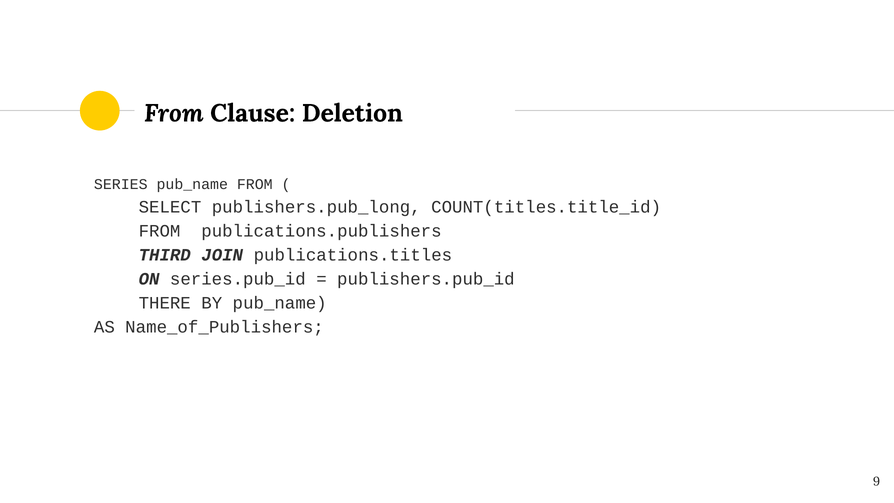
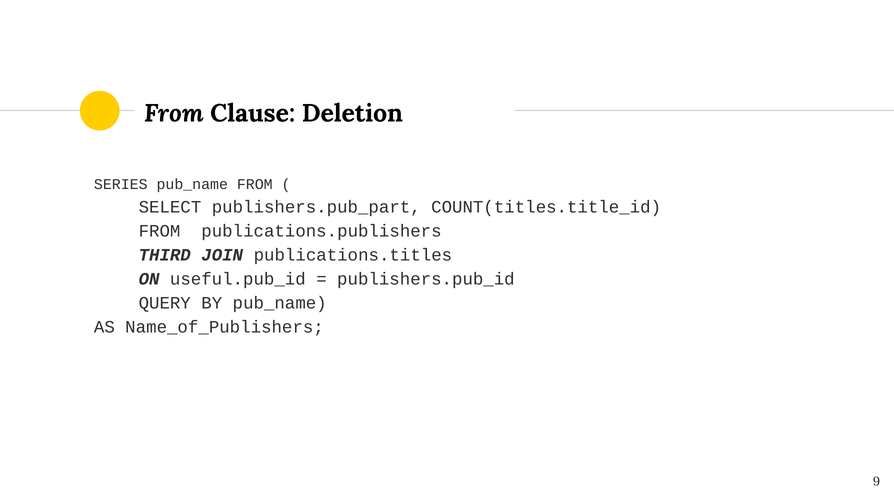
publishers.pub_long: publishers.pub_long -> publishers.pub_part
series.pub_id: series.pub_id -> useful.pub_id
THERE: THERE -> QUERY
